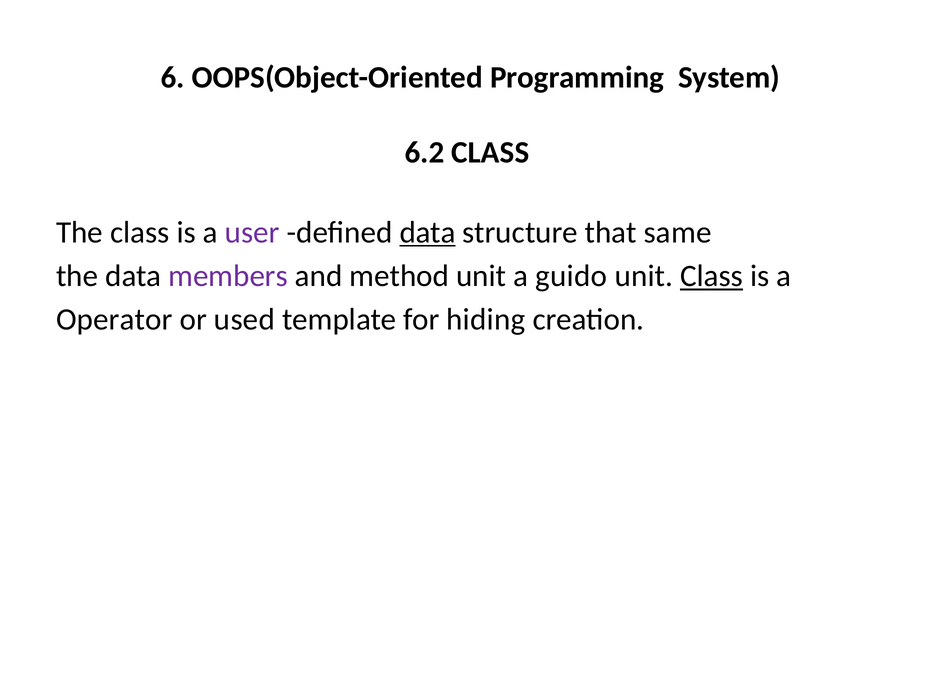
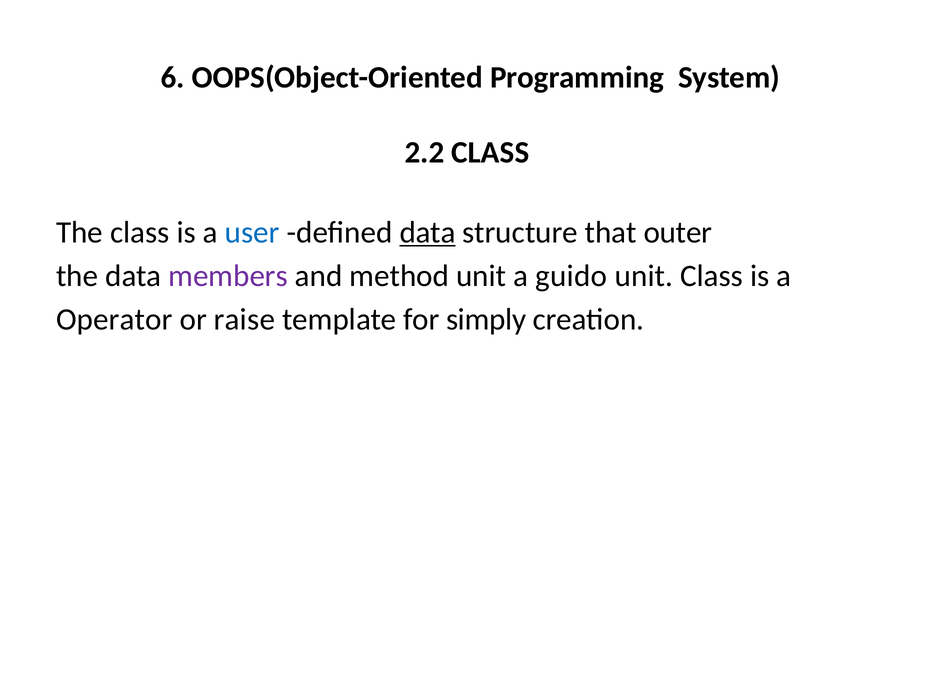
6.2: 6.2 -> 2.2
user colour: purple -> blue
same: same -> outer
Class at (712, 276) underline: present -> none
used: used -> raise
hiding: hiding -> simply
